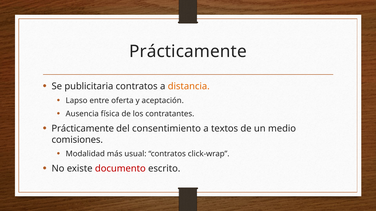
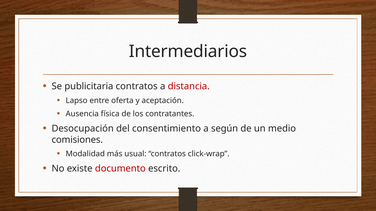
Prácticamente at (188, 52): Prácticamente -> Intermediarios
distancia colour: orange -> red
Prácticamente at (83, 129): Prácticamente -> Desocupación
textos: textos -> según
